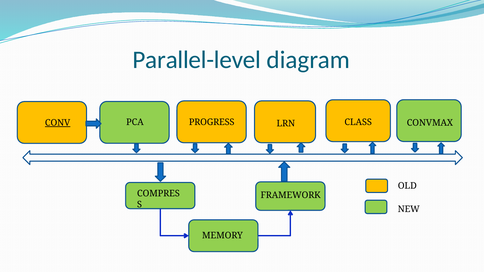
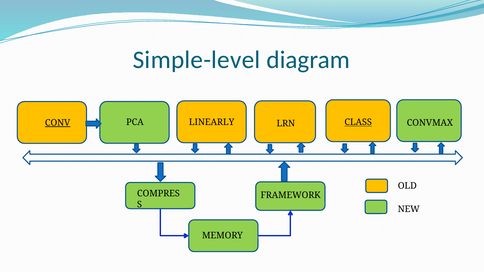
Parallel-level: Parallel-level -> Simple-level
PROGRESS: PROGRESS -> LINEARLY
CLASS underline: none -> present
